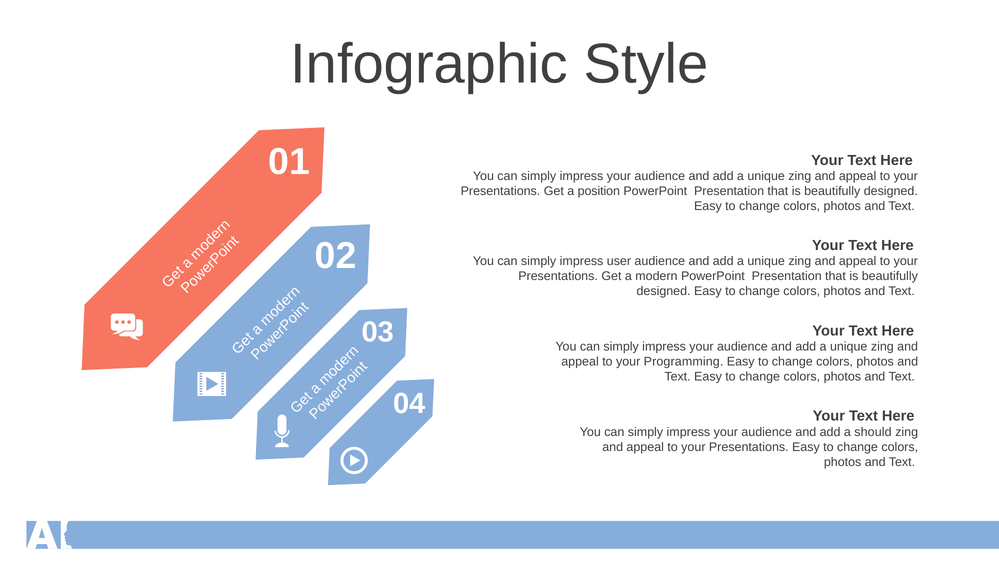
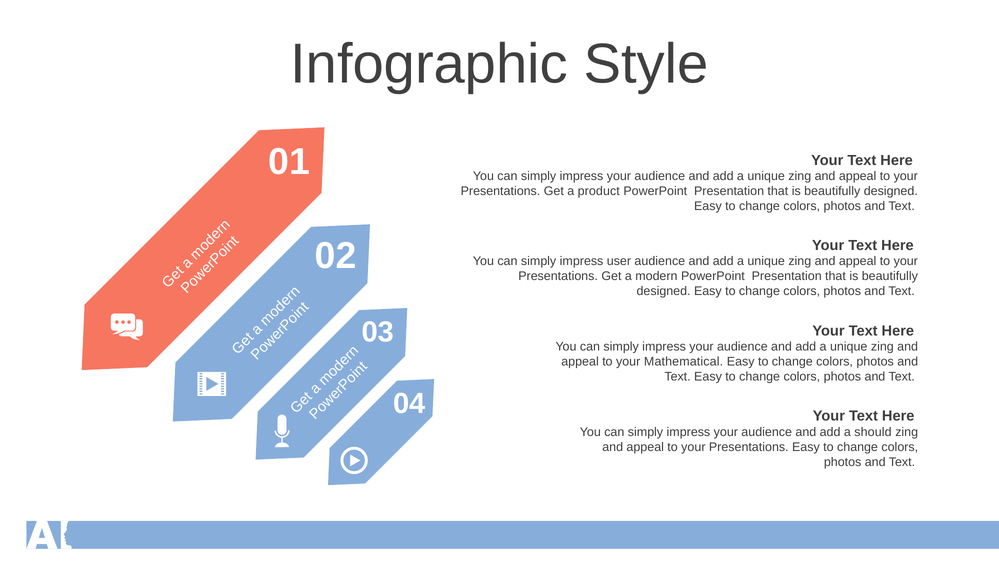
position: position -> product
Programming: Programming -> Mathematical
